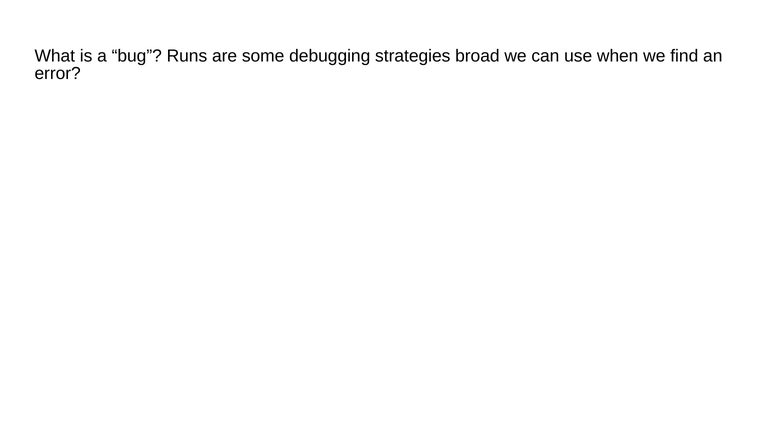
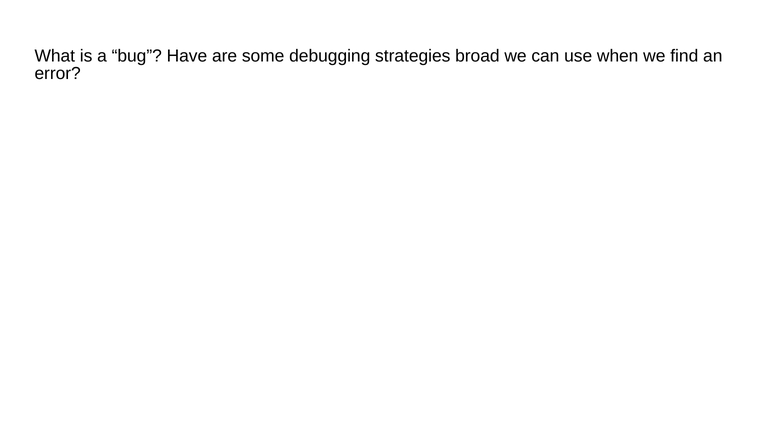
Runs: Runs -> Have
